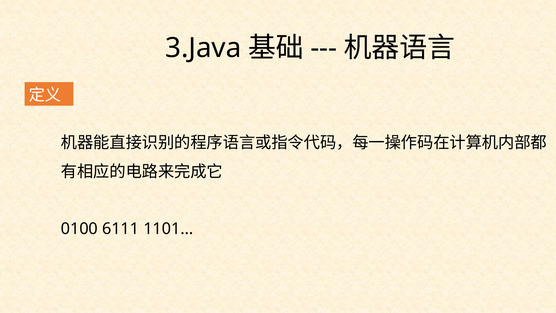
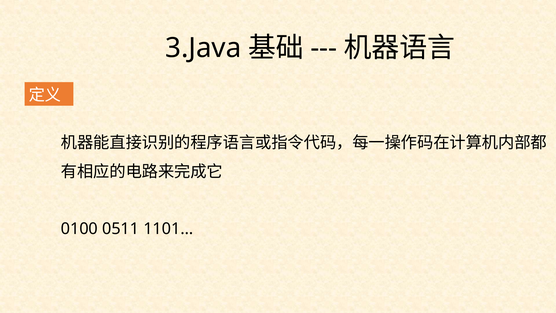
6111: 6111 -> 0511
